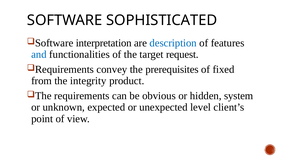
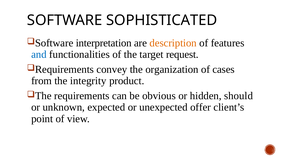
description colour: blue -> orange
prerequisites: prerequisites -> organization
fixed: fixed -> cases
system: system -> should
level: level -> offer
